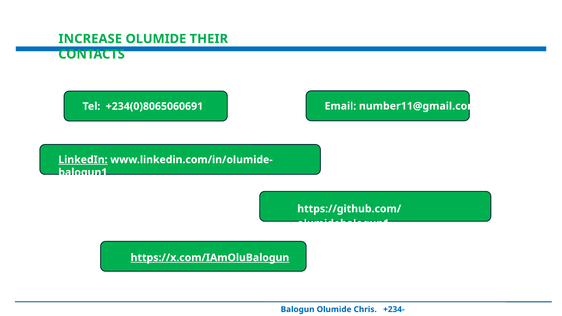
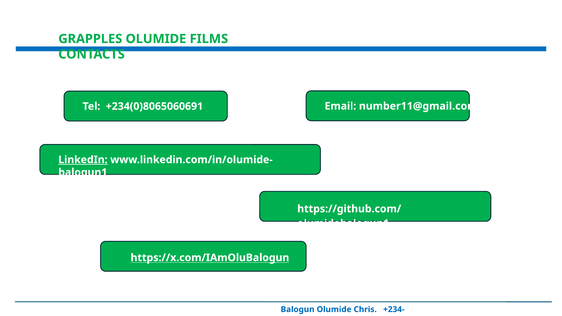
INCREASE: INCREASE -> GRAPPLES
THEIR: THEIR -> FILMS
https://x.com/IAmOluBalogun underline: present -> none
